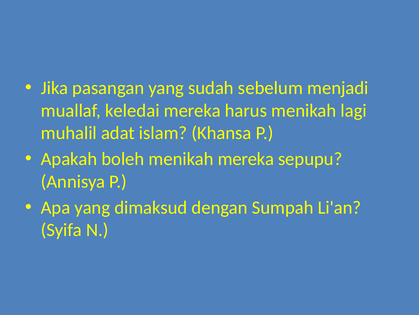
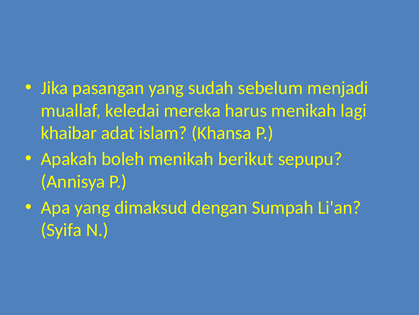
muhalil: muhalil -> khaibar
menikah mereka: mereka -> berikut
